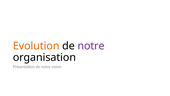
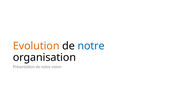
notre at (91, 46) colour: purple -> blue
